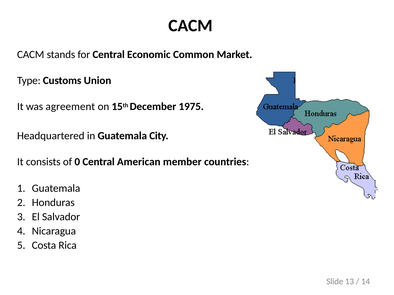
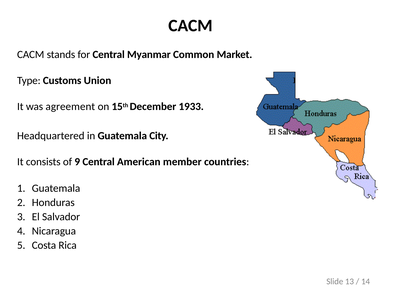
Economic: Economic -> Myanmar
1975: 1975 -> 1933
0: 0 -> 9
